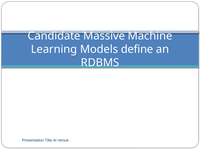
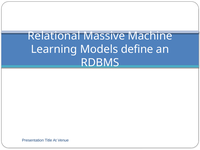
Candidate: Candidate -> Relational
